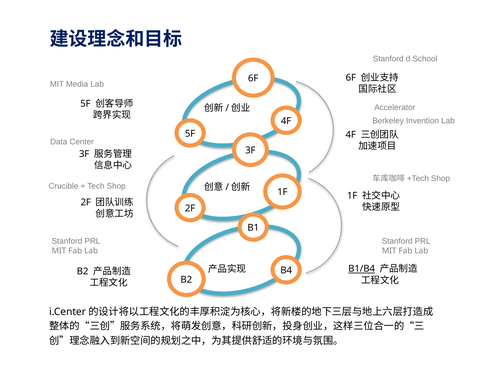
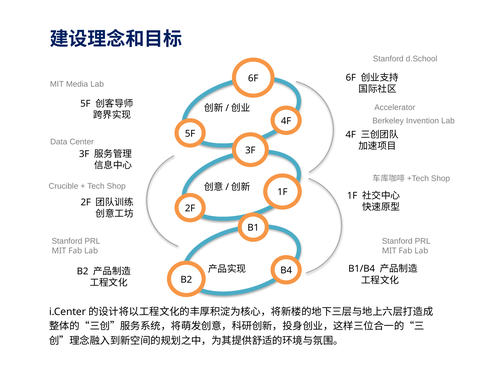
B1/B4 underline: present -> none
